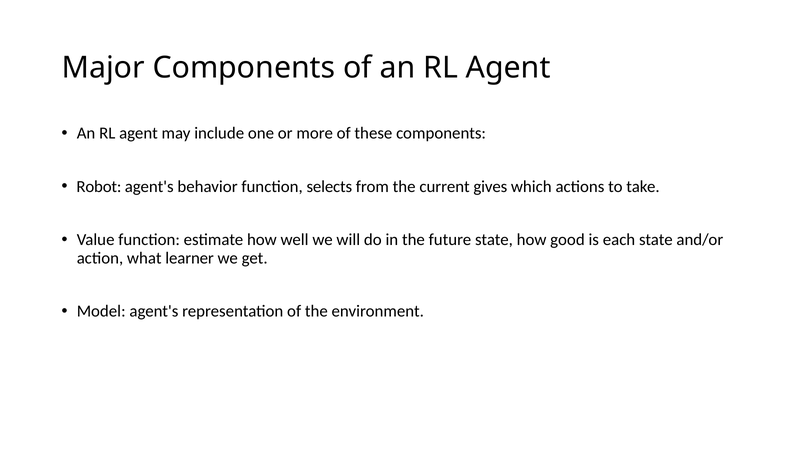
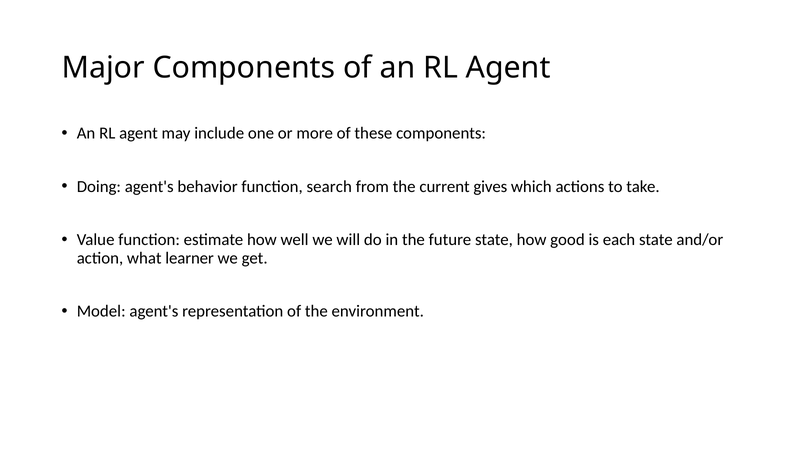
Robot: Robot -> Doing
selects: selects -> search
